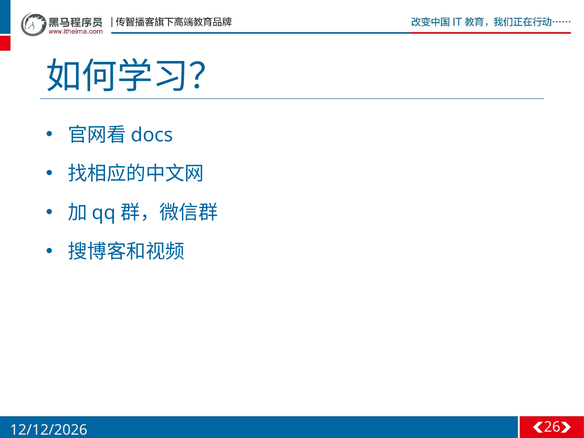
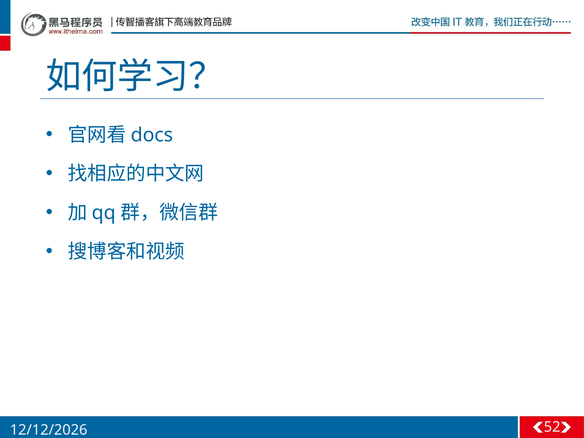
26: 26 -> 52
